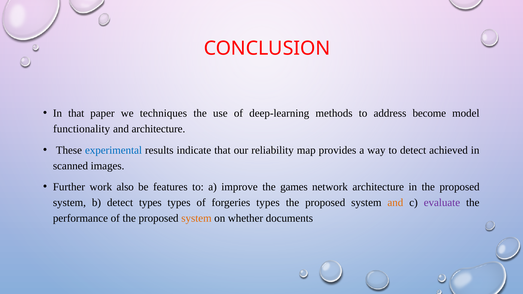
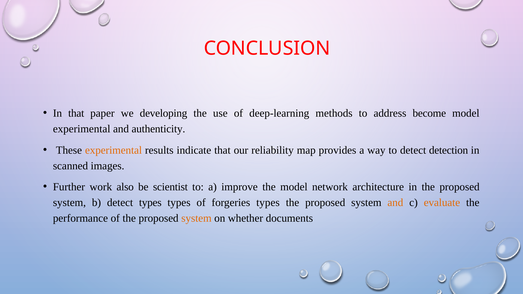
techniques: techniques -> developing
functionality at (82, 129): functionality -> experimental
and architecture: architecture -> authenticity
experimental at (114, 150) colour: blue -> orange
achieved: achieved -> detection
features: features -> scientist
the games: games -> model
evaluate colour: purple -> orange
